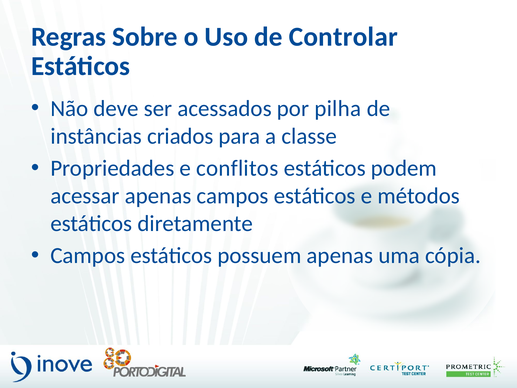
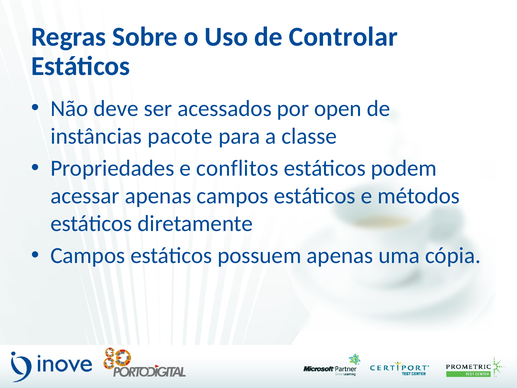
pilha: pilha -> open
criados: criados -> pacote
